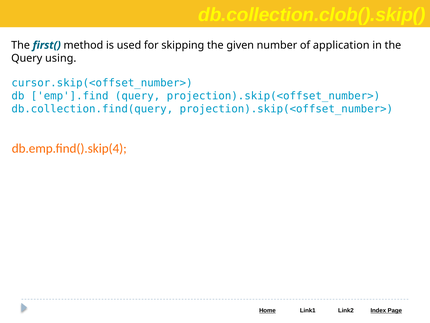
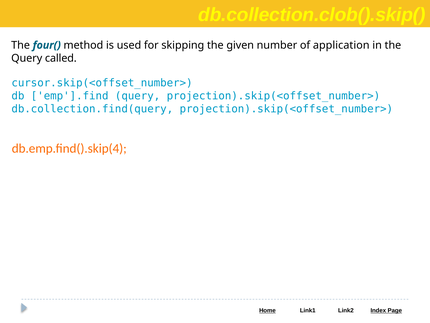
first(: first( -> four(
using: using -> called
